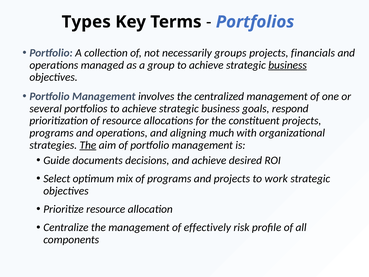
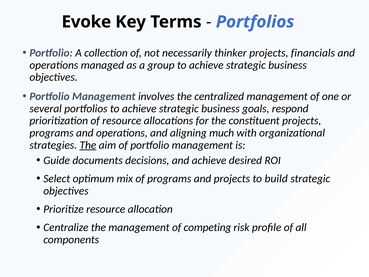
Types: Types -> Evoke
groups: groups -> thinker
business at (288, 65) underline: present -> none
work: work -> build
effectively: effectively -> competing
